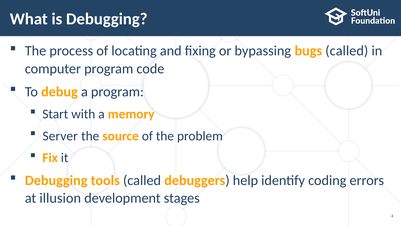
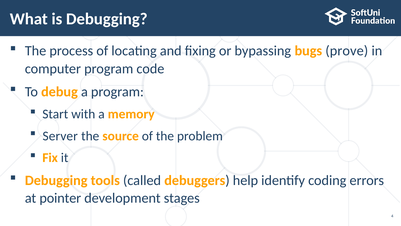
bugs called: called -> prove
illusion: illusion -> pointer
